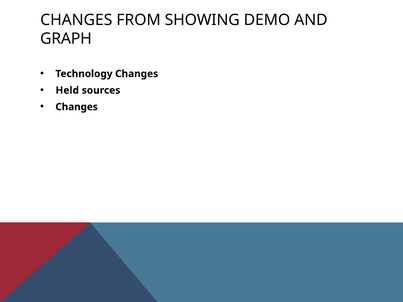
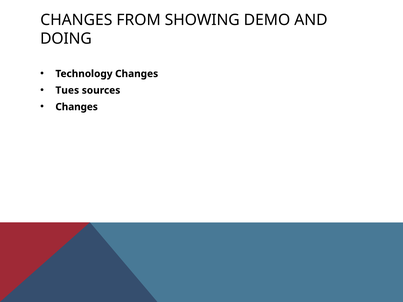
GRAPH: GRAPH -> DOING
Held: Held -> Tues
